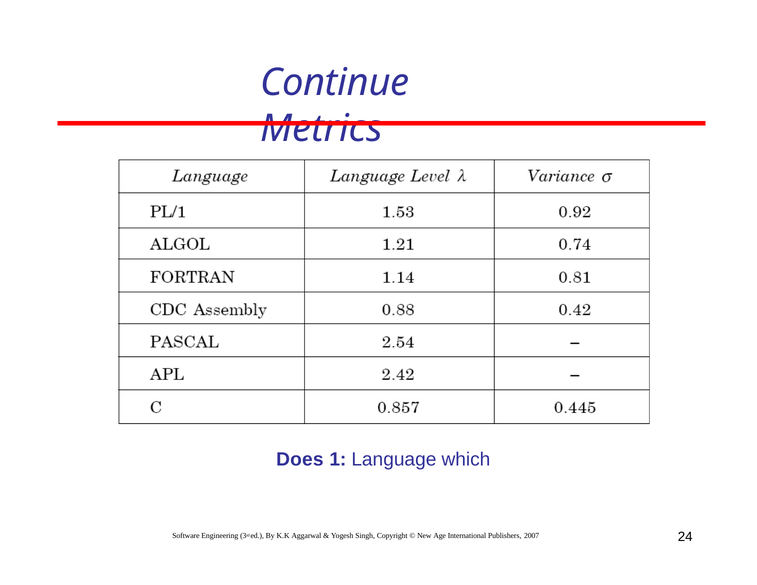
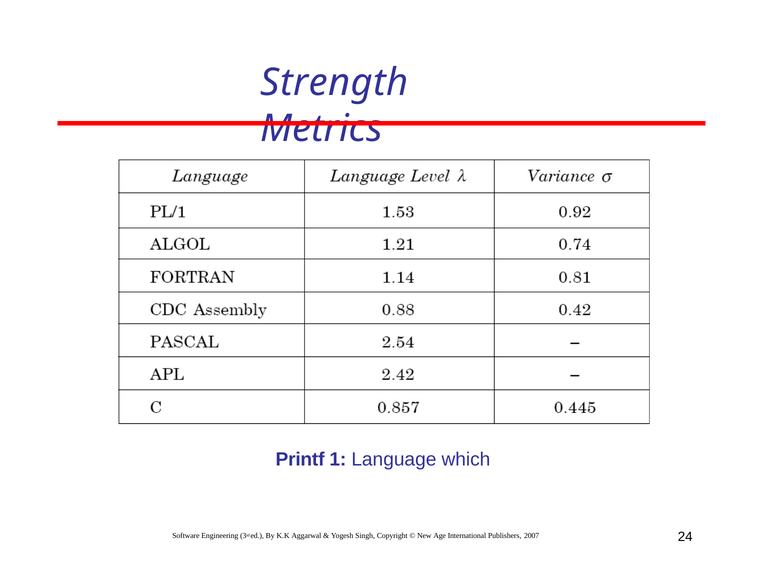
Continue: Continue -> Strength
Does: Does -> Printf
